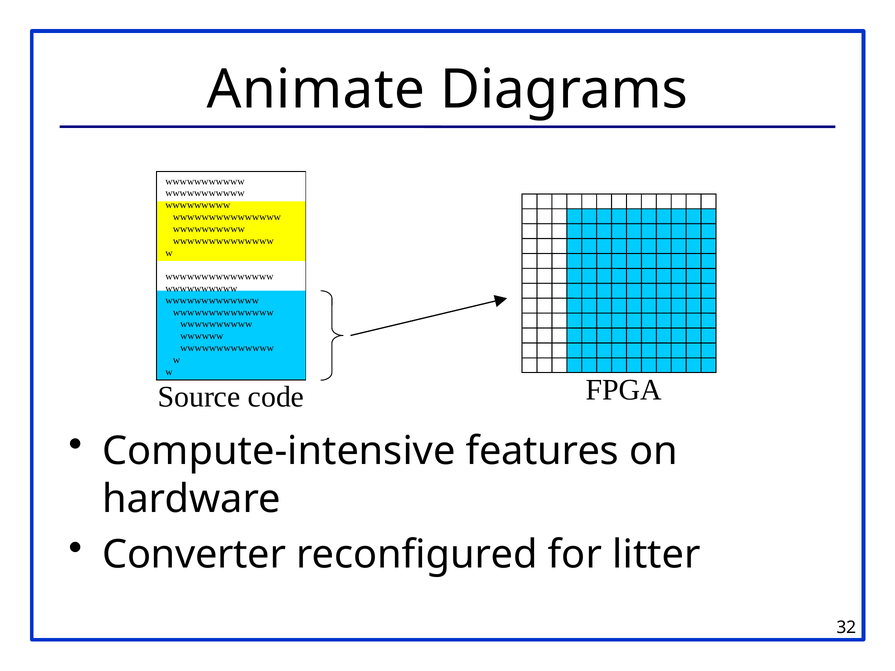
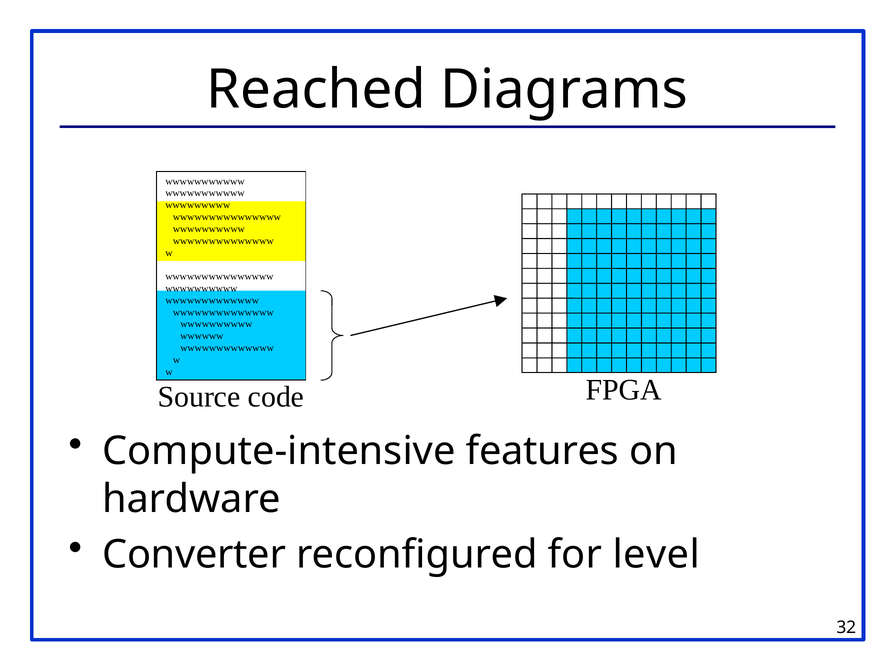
Animate: Animate -> Reached
litter: litter -> level
